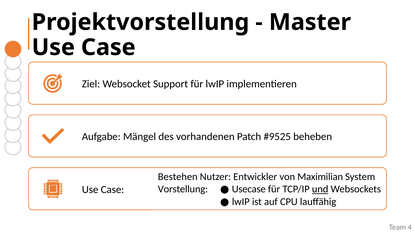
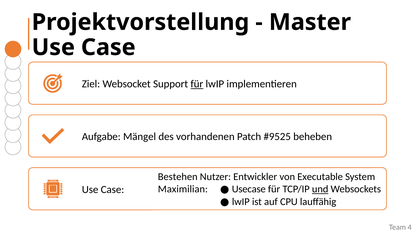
für at (197, 84) underline: none -> present
Maximilian: Maximilian -> Executable
Vorstellung: Vorstellung -> Maximilian
